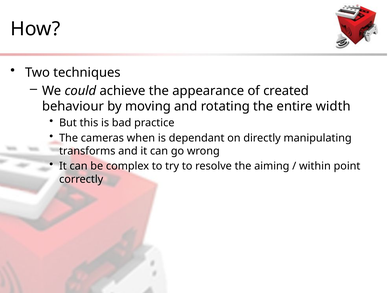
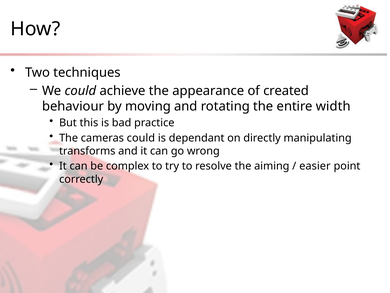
cameras when: when -> could
within: within -> easier
